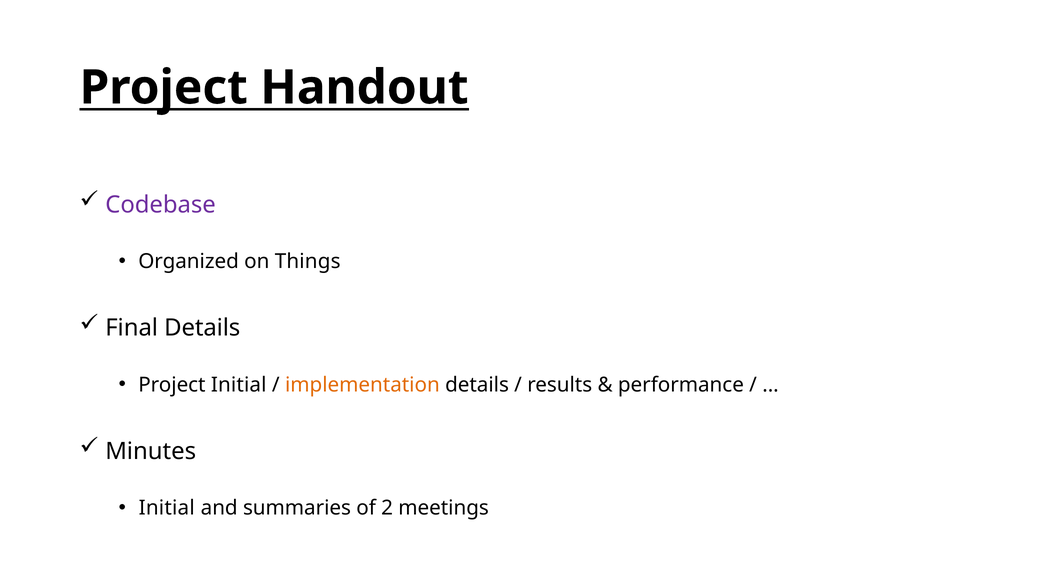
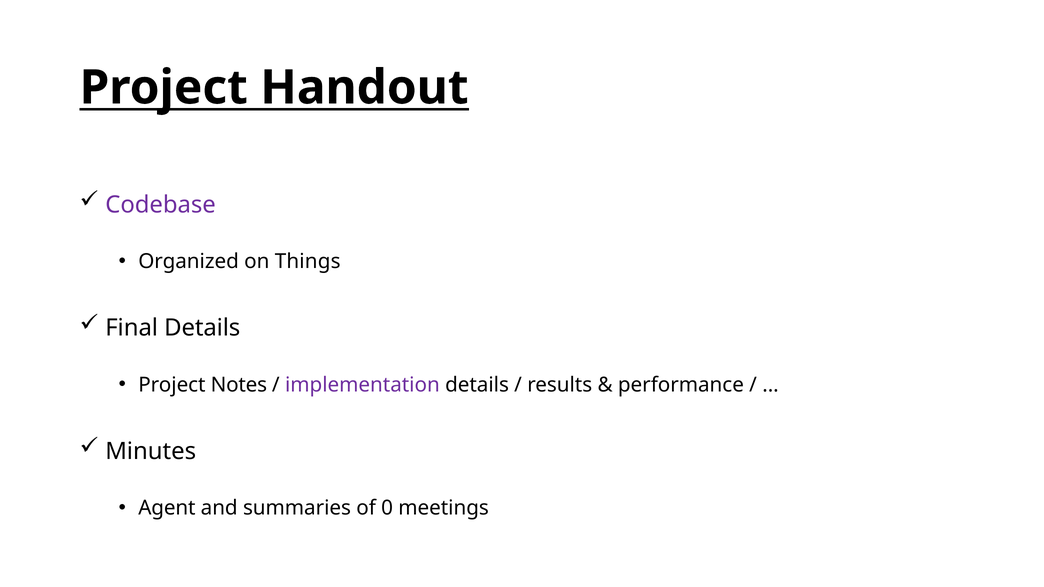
Project Initial: Initial -> Notes
implementation colour: orange -> purple
Initial at (167, 508): Initial -> Agent
2: 2 -> 0
